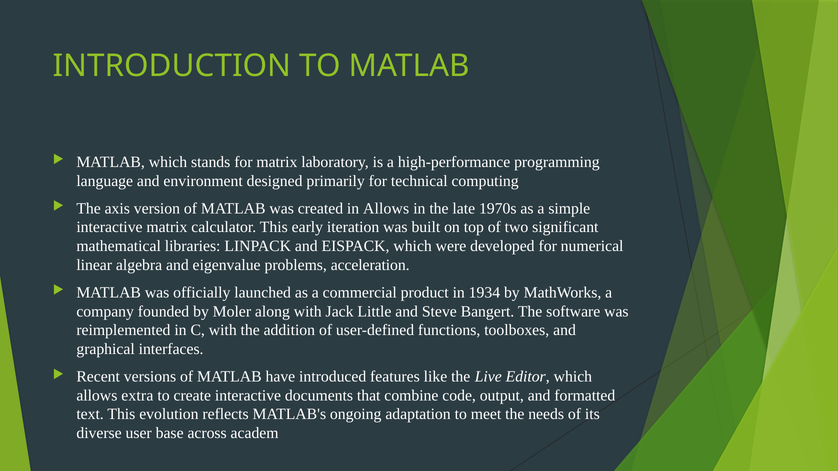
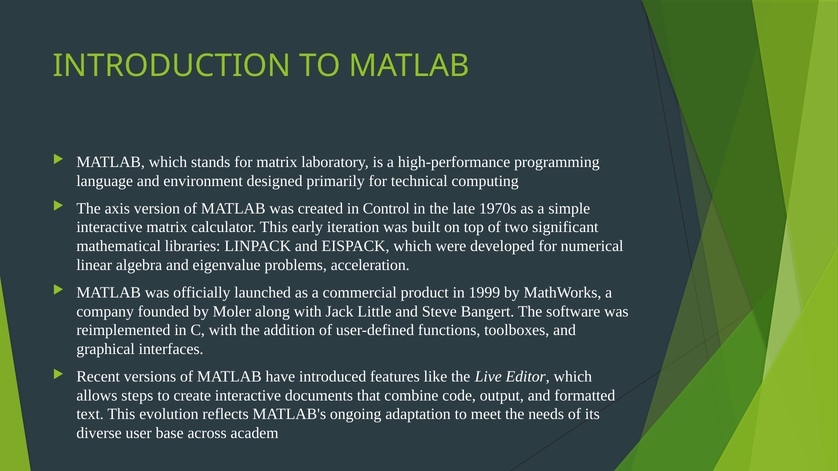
in Allows: Allows -> Control
1934: 1934 -> 1999
extra: extra -> steps
